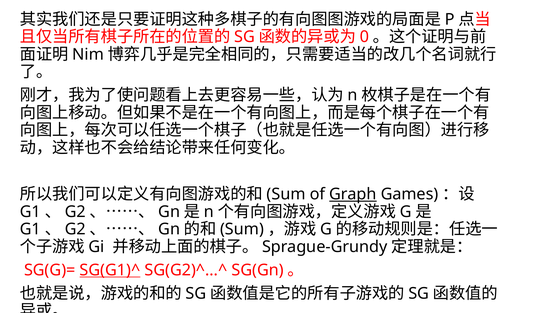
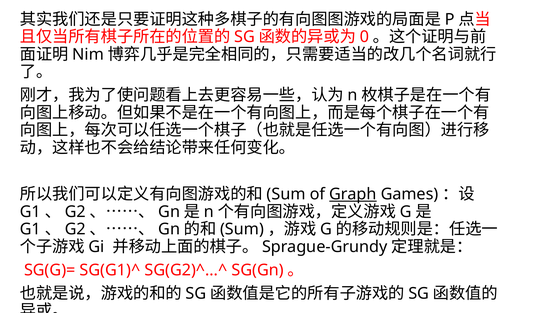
SG(G1)^ underline: present -> none
